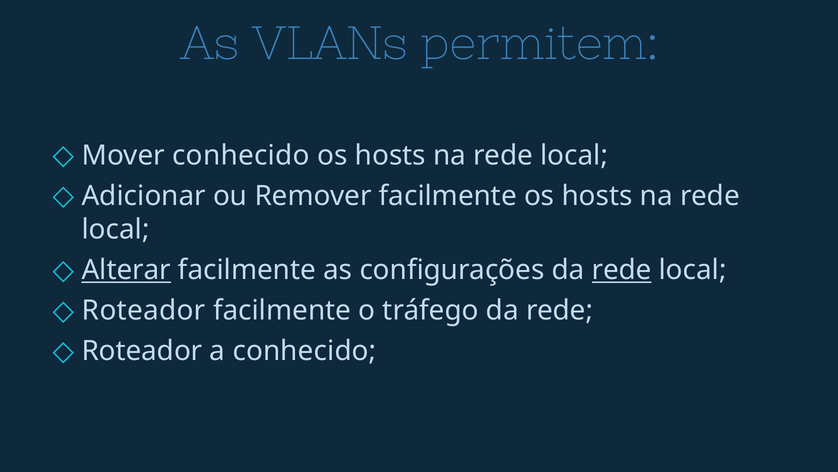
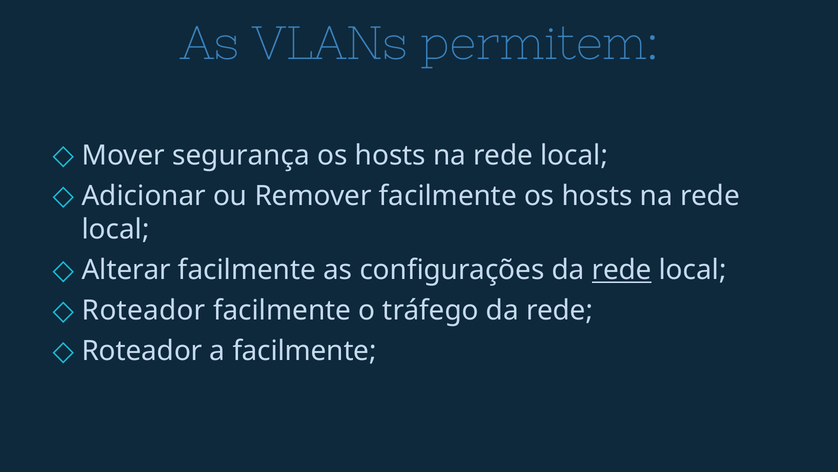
Mover conhecido: conhecido -> segurança
Alterar underline: present -> none
a conhecido: conhecido -> facilmente
